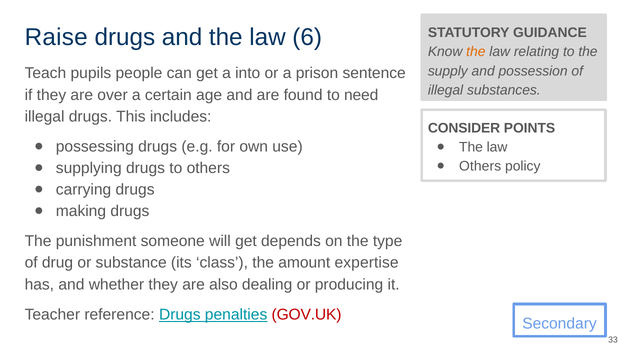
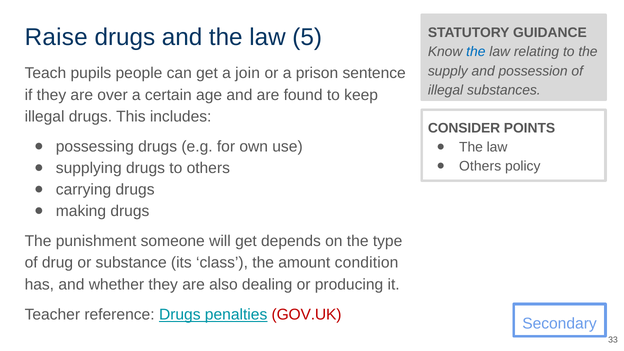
6: 6 -> 5
the at (476, 52) colour: orange -> blue
into: into -> join
need: need -> keep
expertise: expertise -> condition
